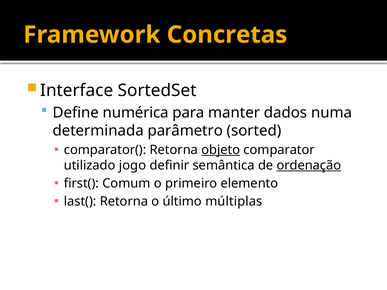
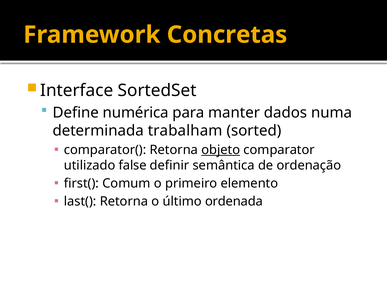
parâmetro: parâmetro -> trabalham
jogo: jogo -> false
ordenação underline: present -> none
múltiplas: múltiplas -> ordenada
